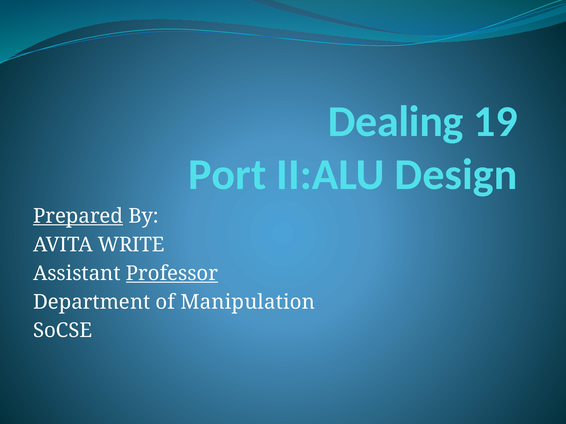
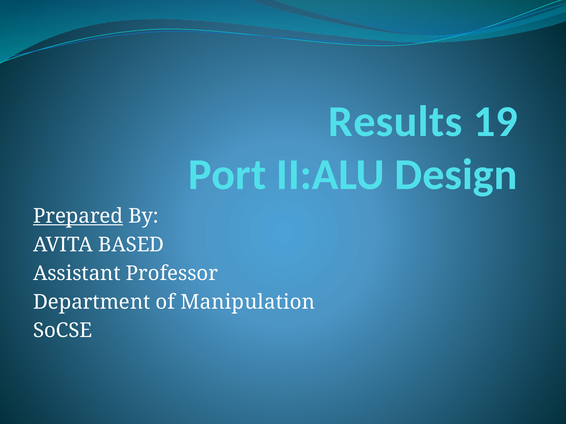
Dealing: Dealing -> Results
WRITE: WRITE -> BASED
Professor underline: present -> none
